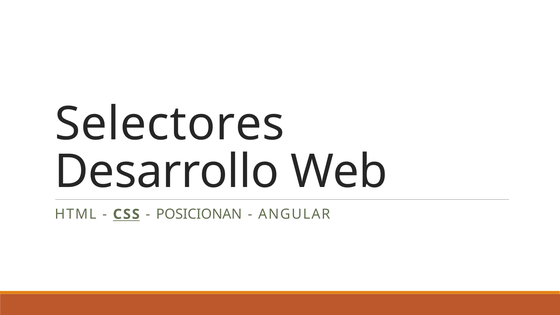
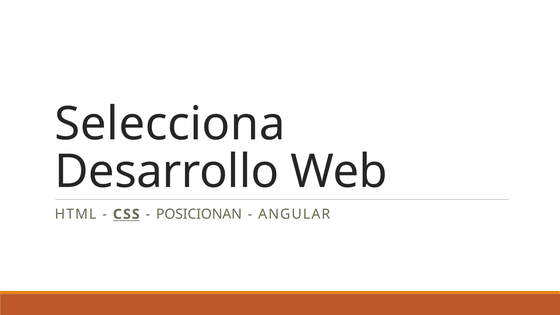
Selectores: Selectores -> Selecciona
